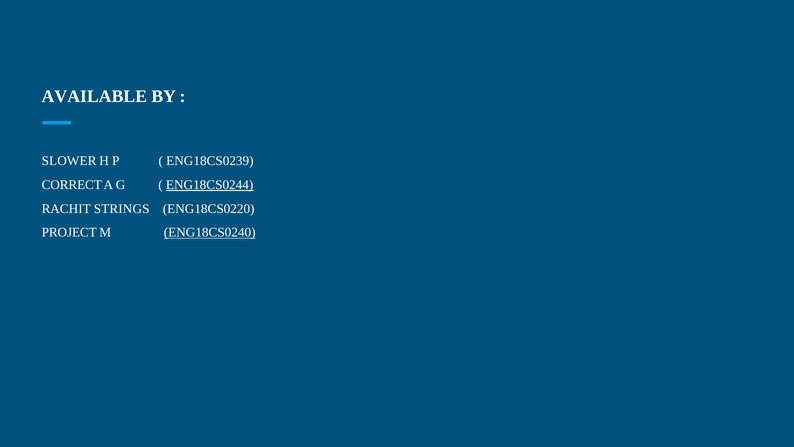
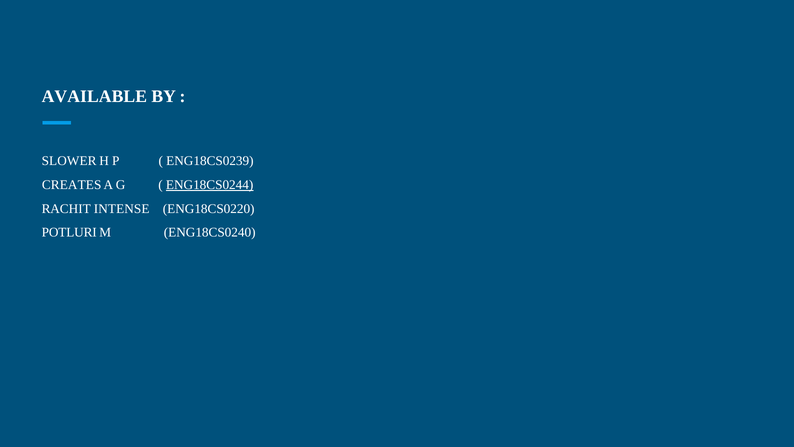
CORRECT: CORRECT -> CREATES
STRINGS: STRINGS -> INTENSE
PROJECT: PROJECT -> POTLURI
ENG18CS0240 underline: present -> none
